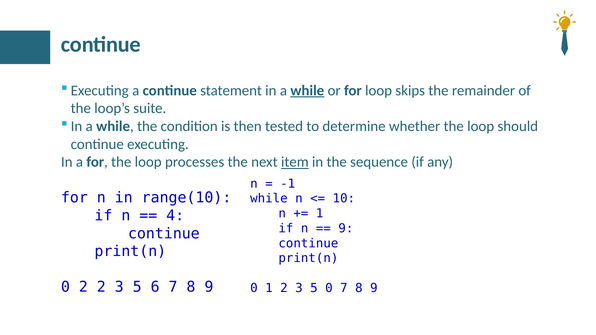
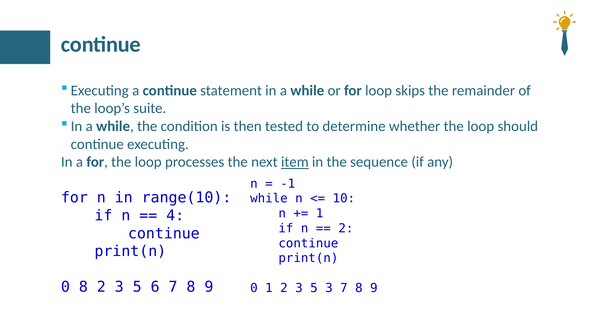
while at (307, 91) underline: present -> none
9 at (346, 229): 9 -> 2
0 2: 2 -> 8
5 0: 0 -> 3
